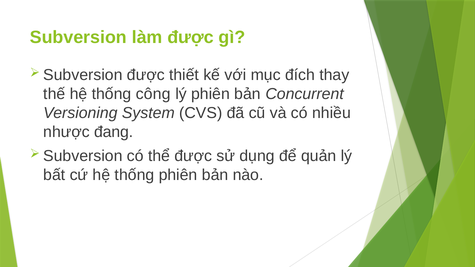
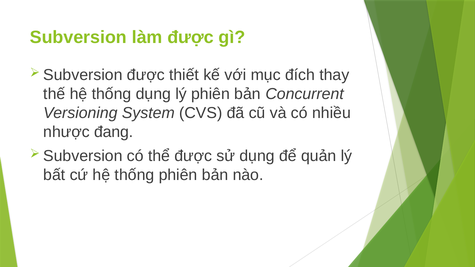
thống công: công -> dụng
